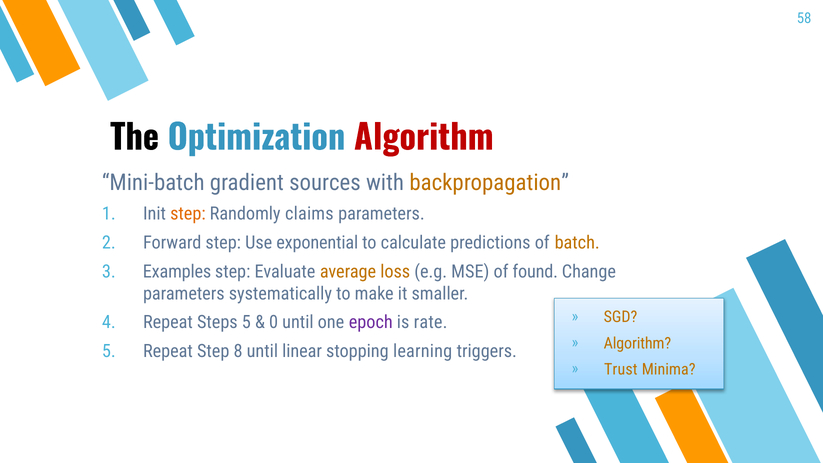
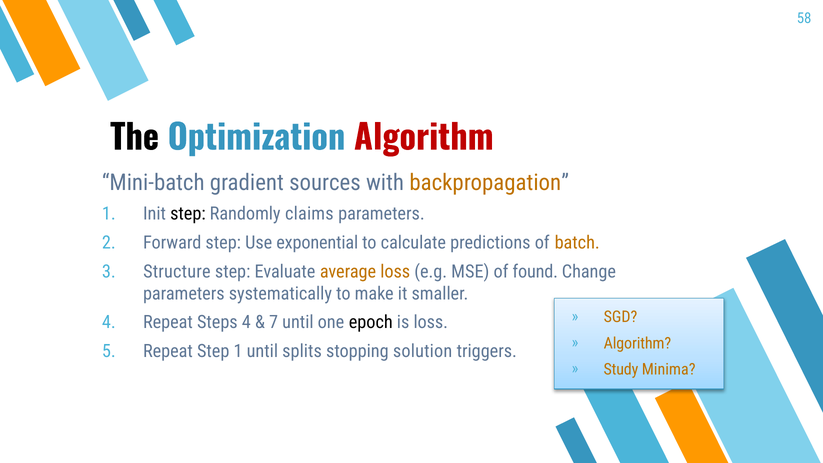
step at (188, 214) colour: orange -> black
Examples: Examples -> Structure
Steps 5: 5 -> 4
0: 0 -> 7
epoch colour: purple -> black
is rate: rate -> loss
Step 8: 8 -> 1
linear: linear -> splits
learning: learning -> solution
Trust: Trust -> Study
